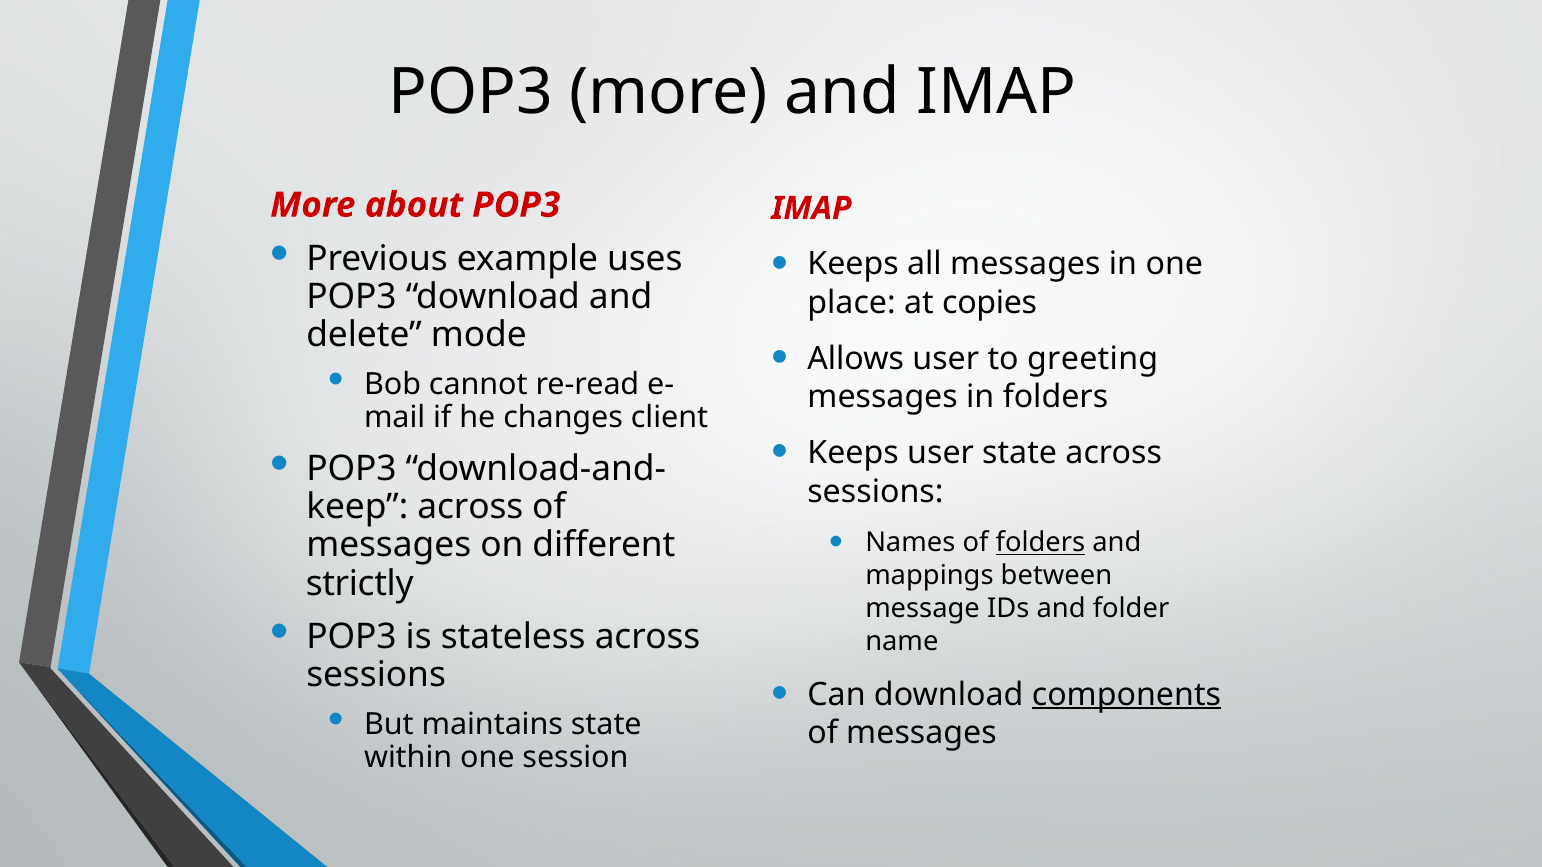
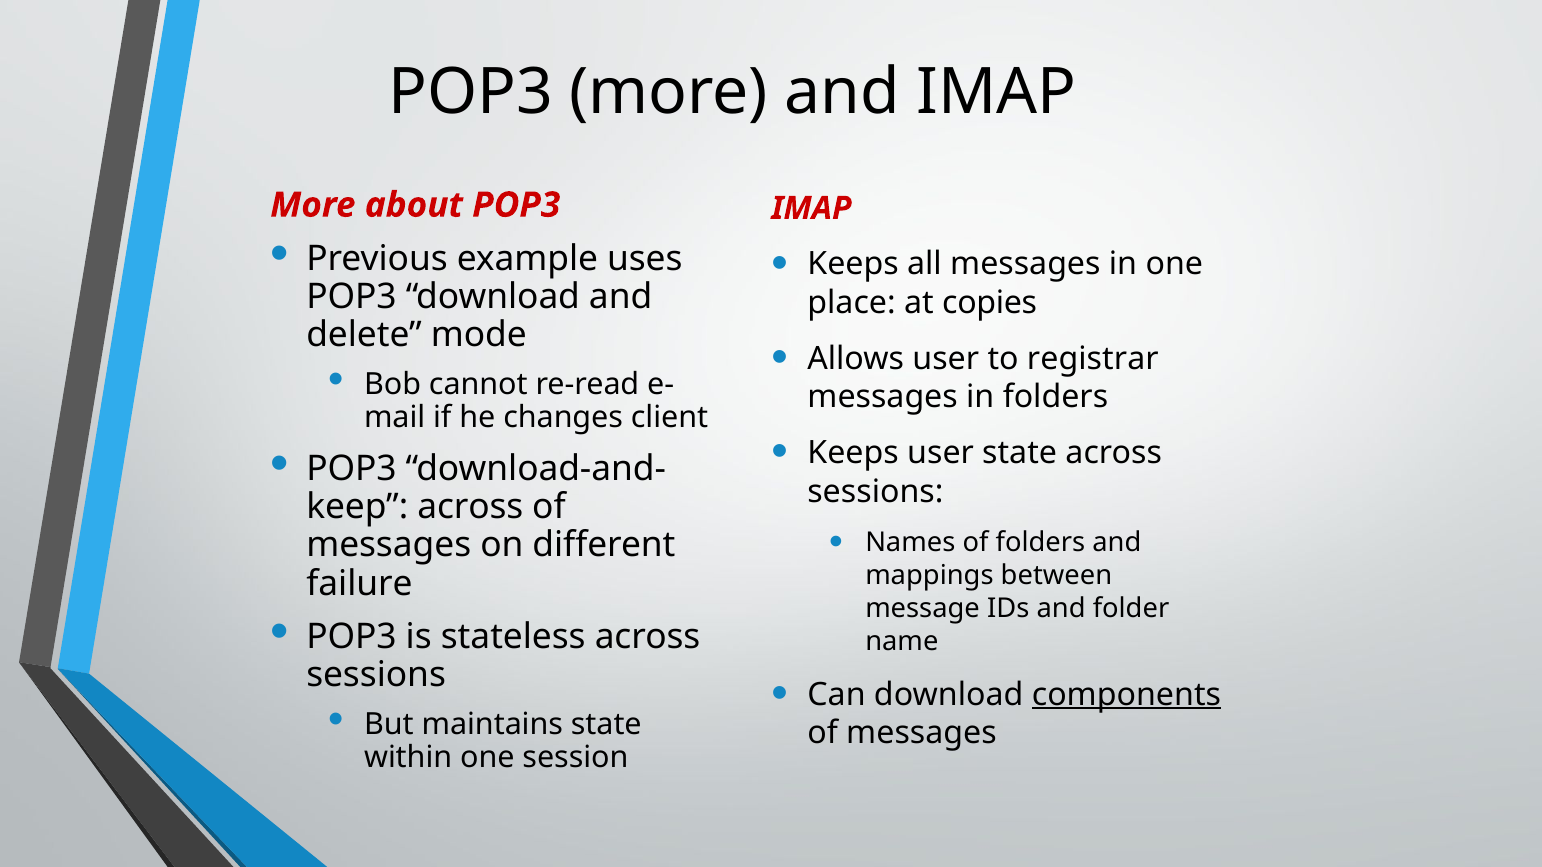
greeting: greeting -> registrar
folders at (1040, 543) underline: present -> none
strictly: strictly -> failure
